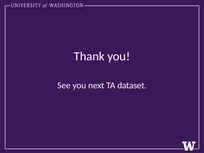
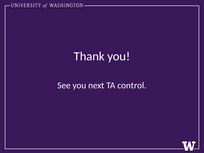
dataset: dataset -> control
